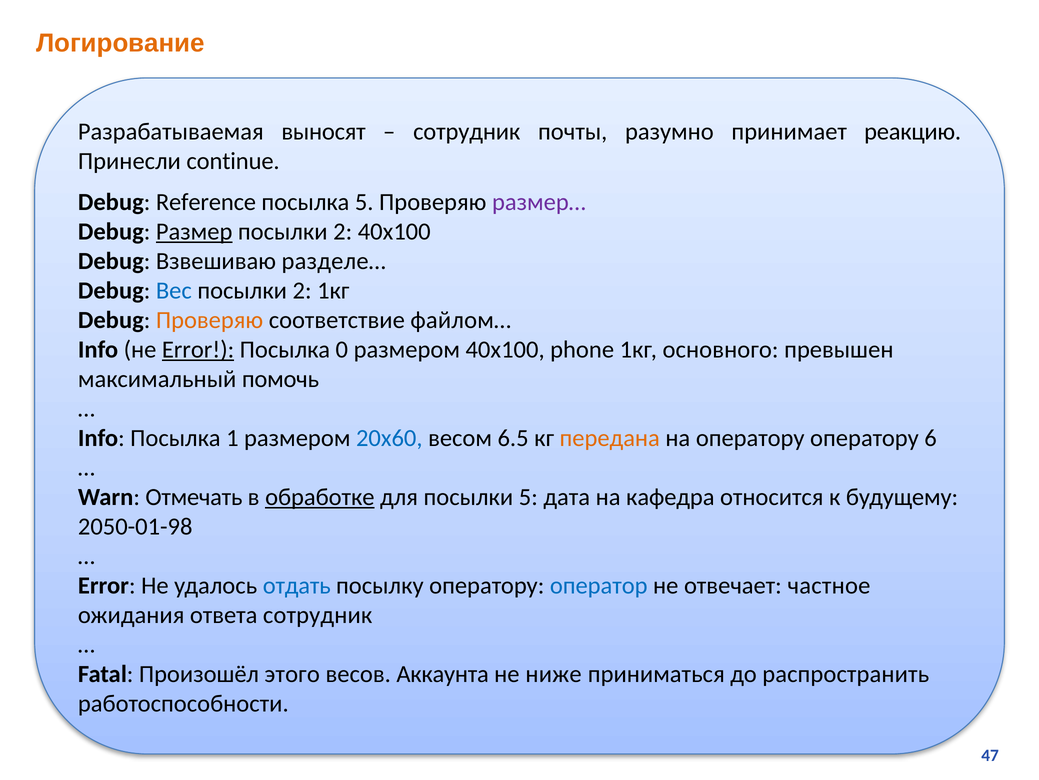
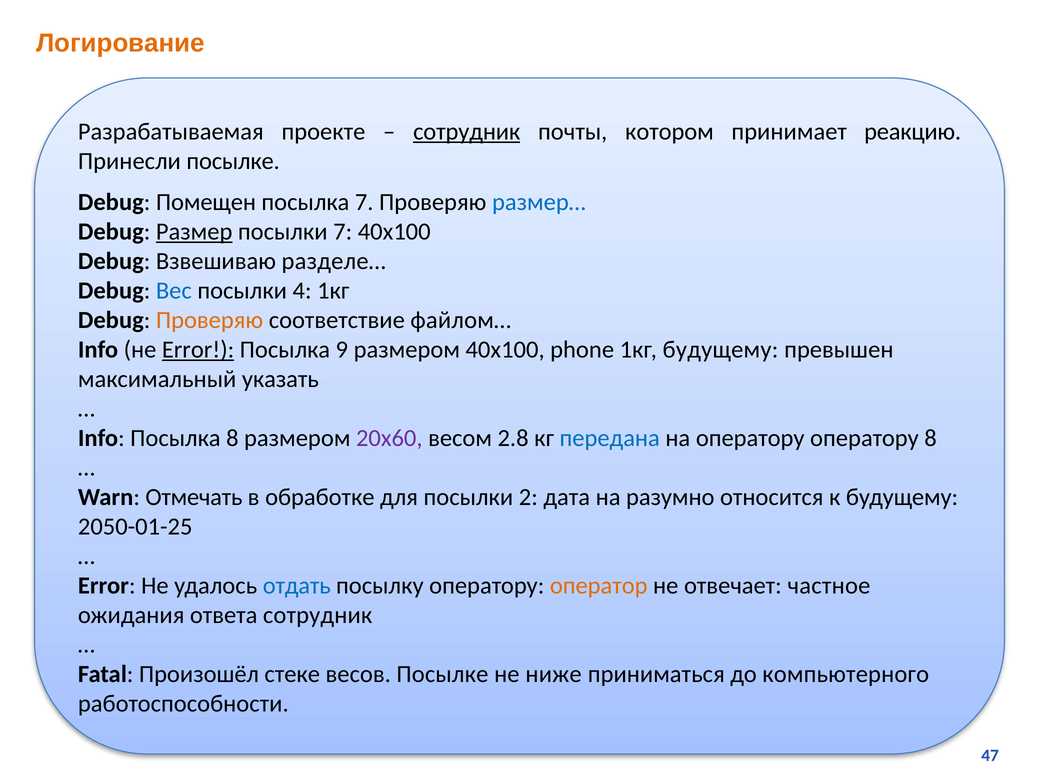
выносят: выносят -> проекте
сотрудник at (467, 132) underline: none -> present
разумно: разумно -> котором
Принесли continue: continue -> посылке
Reference: Reference -> Помещен
посылка 5: 5 -> 7
размер… colour: purple -> blue
2 at (343, 232): 2 -> 7
2 at (302, 290): 2 -> 4
0: 0 -> 9
1кг основного: основного -> будущему
помочь: помочь -> указать
Посылка 1: 1 -> 8
20x60 colour: blue -> purple
6.5: 6.5 -> 2.8
передана colour: orange -> blue
оператору 6: 6 -> 8
обработке underline: present -> none
посылки 5: 5 -> 2
кафедра: кафедра -> разумно
2050-01-98: 2050-01-98 -> 2050-01-25
оператор colour: blue -> orange
этого: этого -> стеке
весов Аккаунта: Аккаунта -> Посылке
распространить: распространить -> компьютерного
